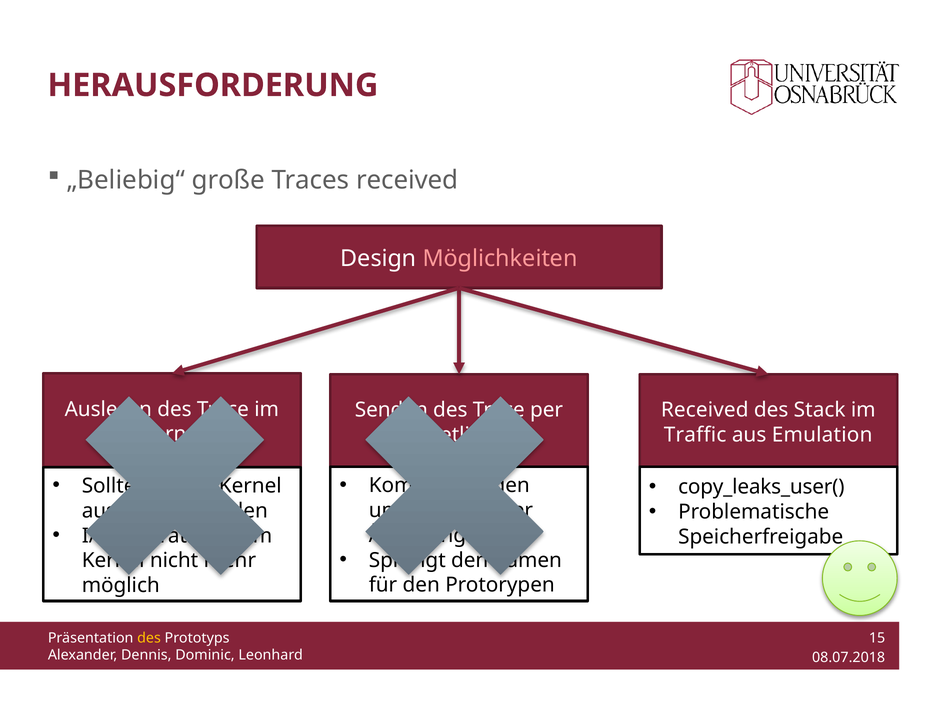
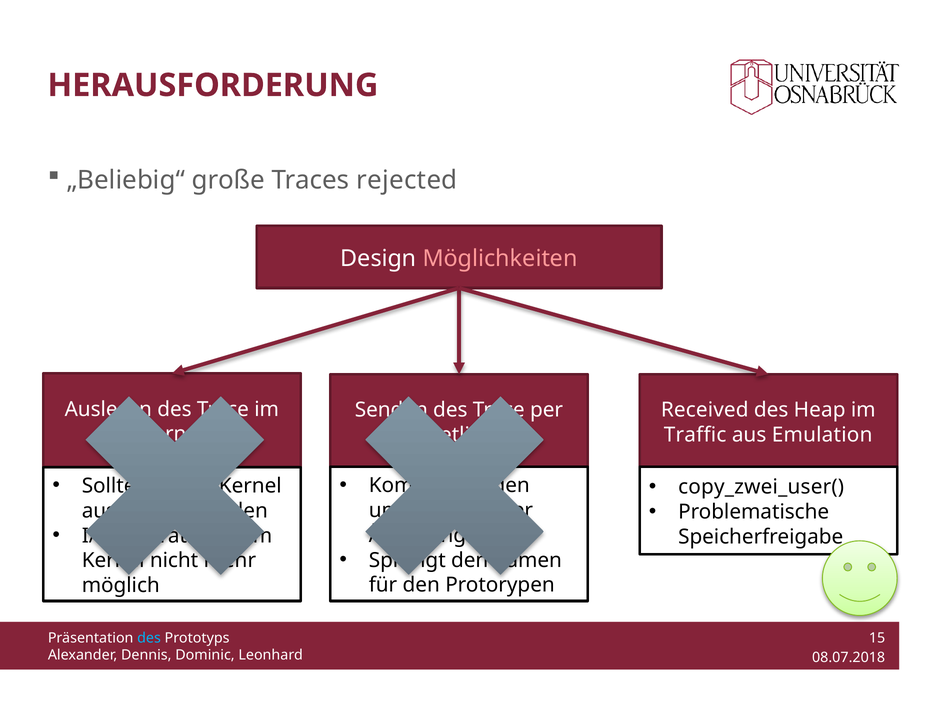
Traces received: received -> rejected
Stack: Stack -> Heap
copy_leaks_user(: copy_leaks_user( -> copy_zwei_user(
des at (149, 638) colour: yellow -> light blue
